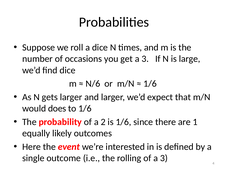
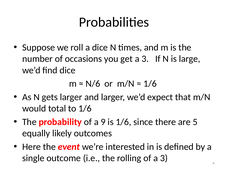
does: does -> total
2: 2 -> 9
1: 1 -> 5
